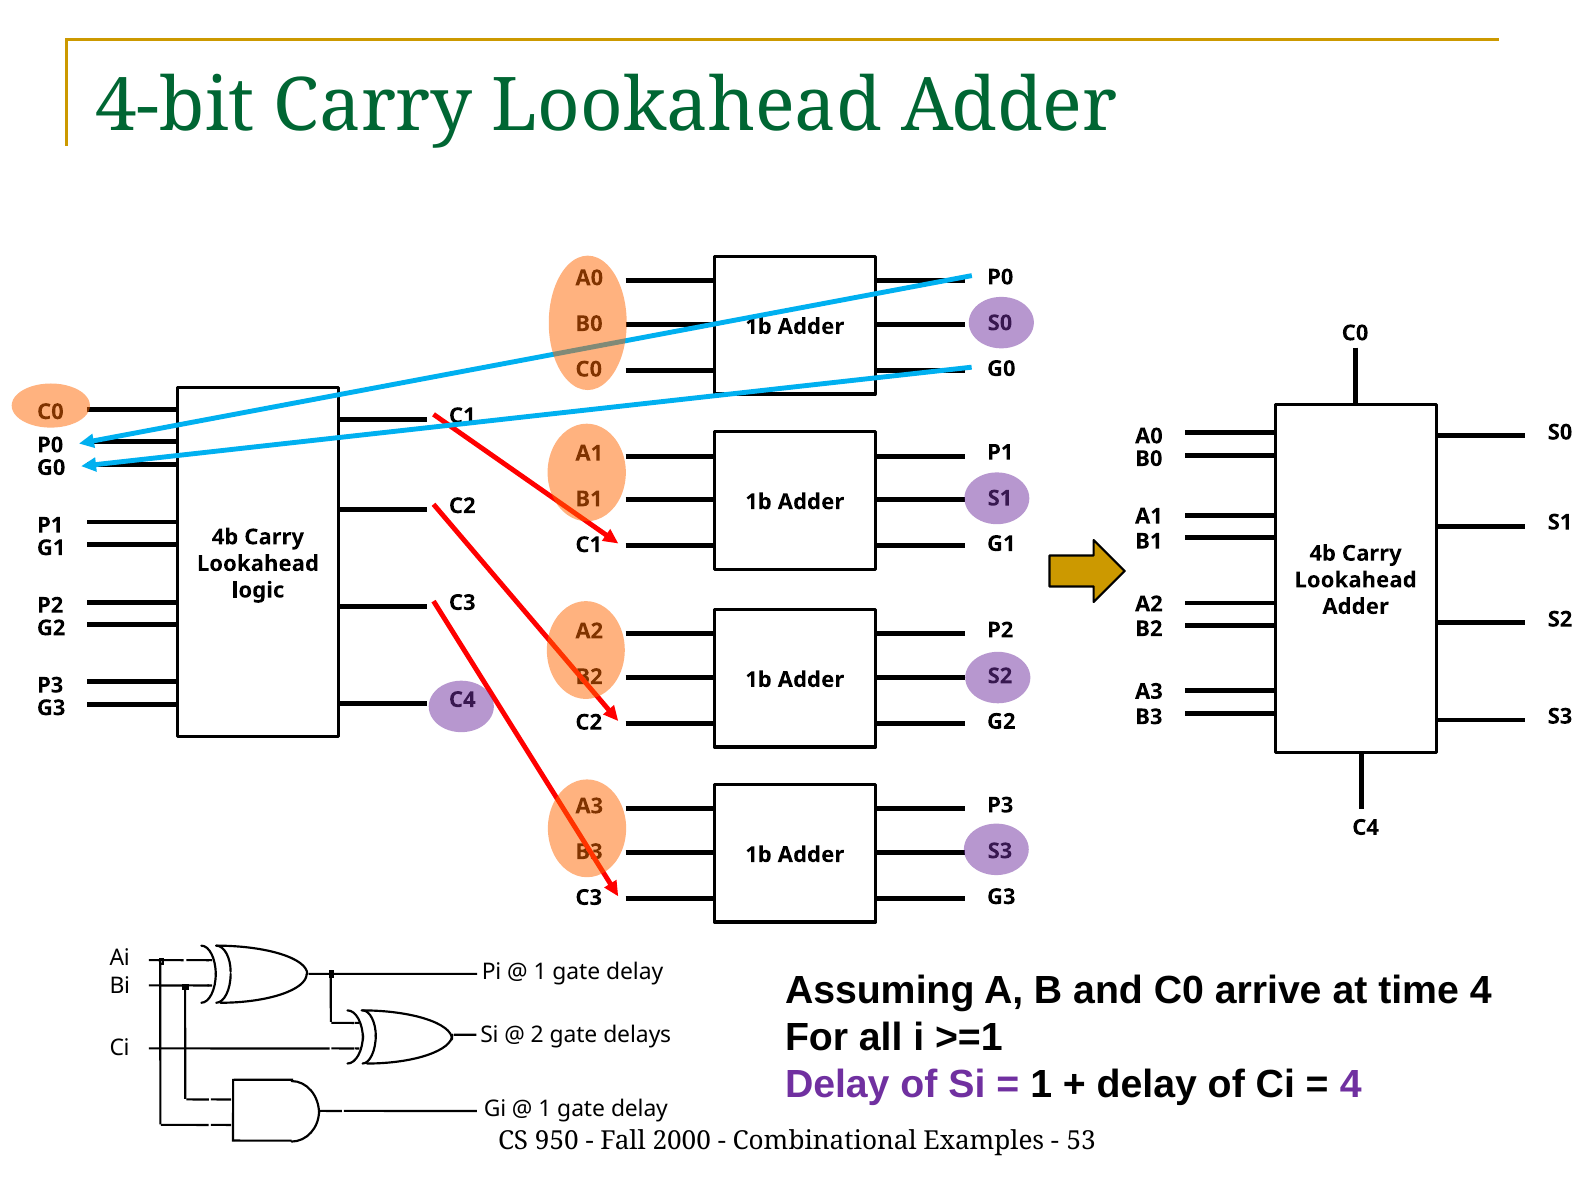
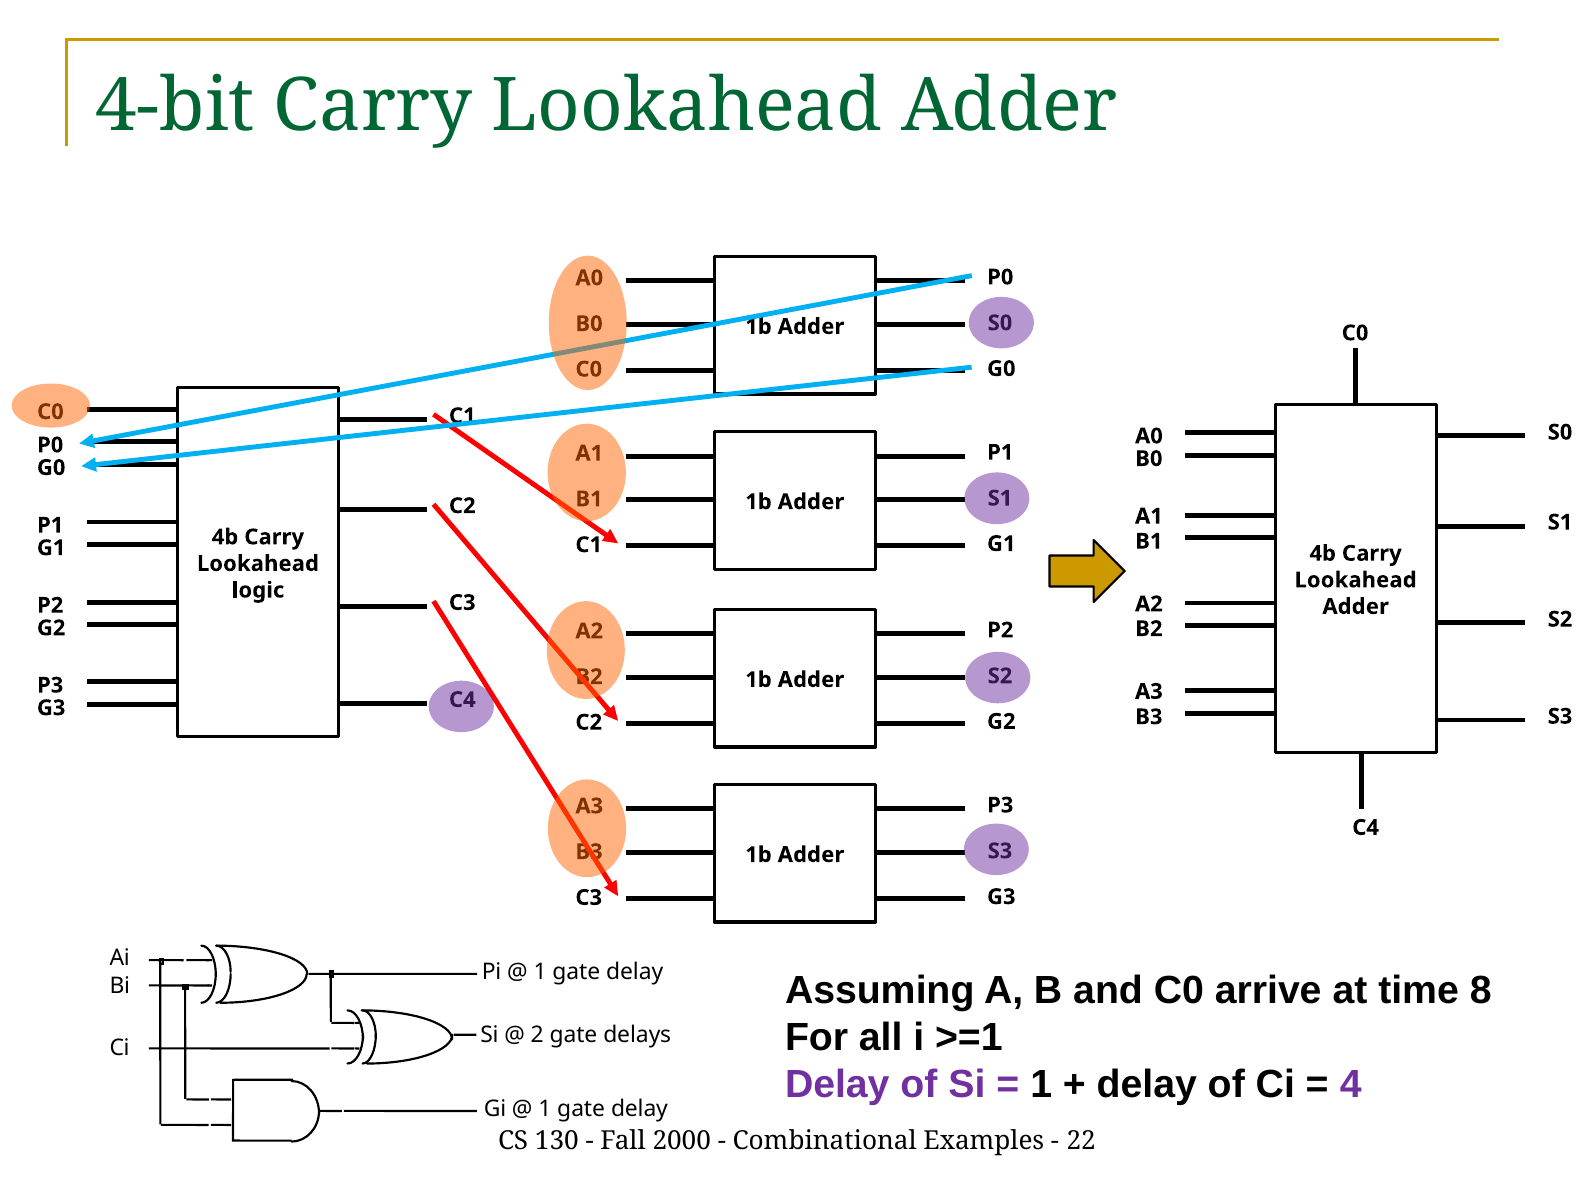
time 4: 4 -> 8
950: 950 -> 130
53: 53 -> 22
